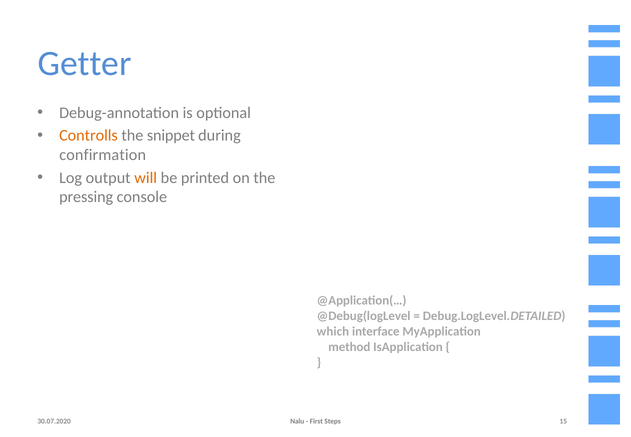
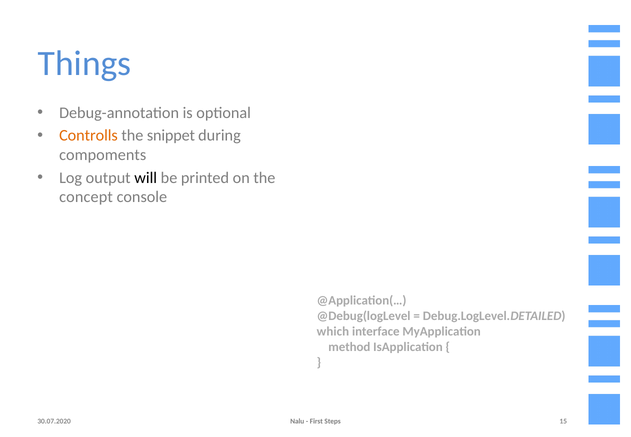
Getter: Getter -> Things
confirmation: confirmation -> compoments
will colour: orange -> black
pressing: pressing -> concept
